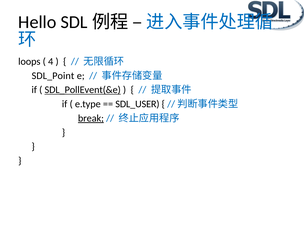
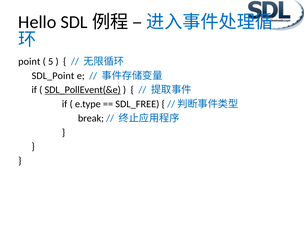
loops: loops -> point
4: 4 -> 5
SDL_USER: SDL_USER -> SDL_FREE
break underline: present -> none
